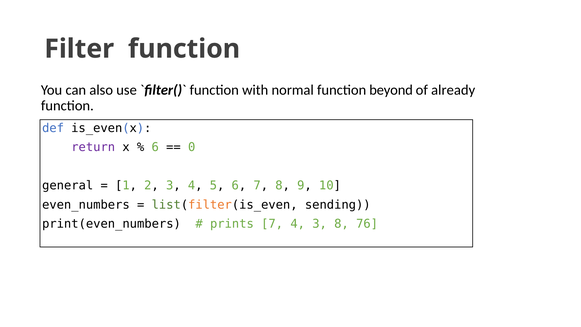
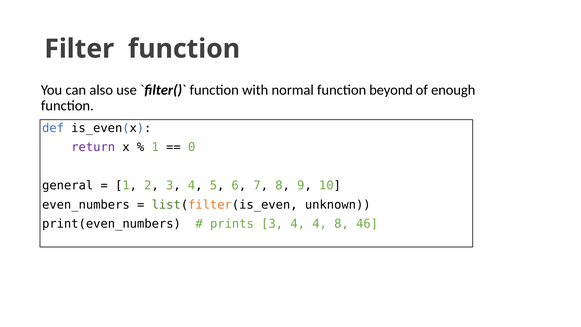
already: already -> enough
6 at (155, 147): 6 -> 1
sending: sending -> unknown
prints 7: 7 -> 3
4 3: 3 -> 4
76: 76 -> 46
